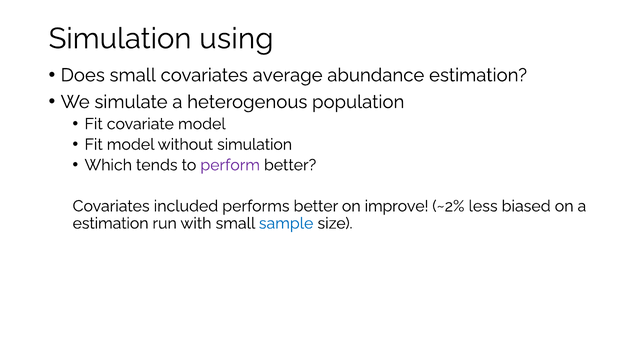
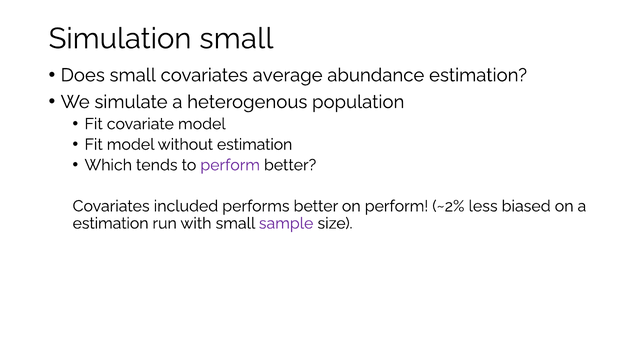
Simulation using: using -> small
without simulation: simulation -> estimation
on improve: improve -> perform
sample colour: blue -> purple
